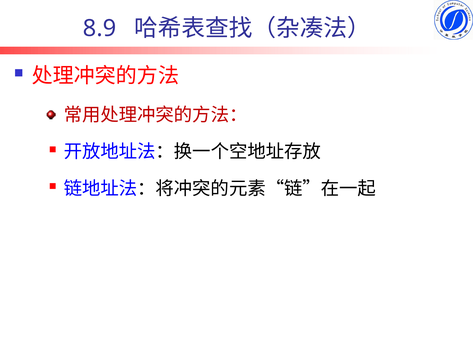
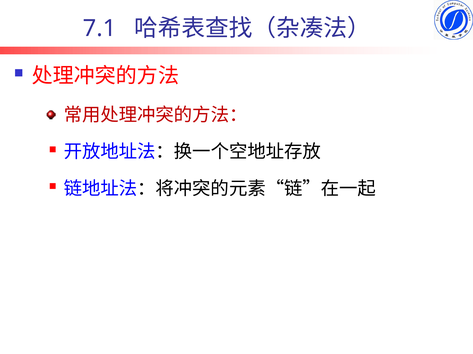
8.9: 8.9 -> 7.1
